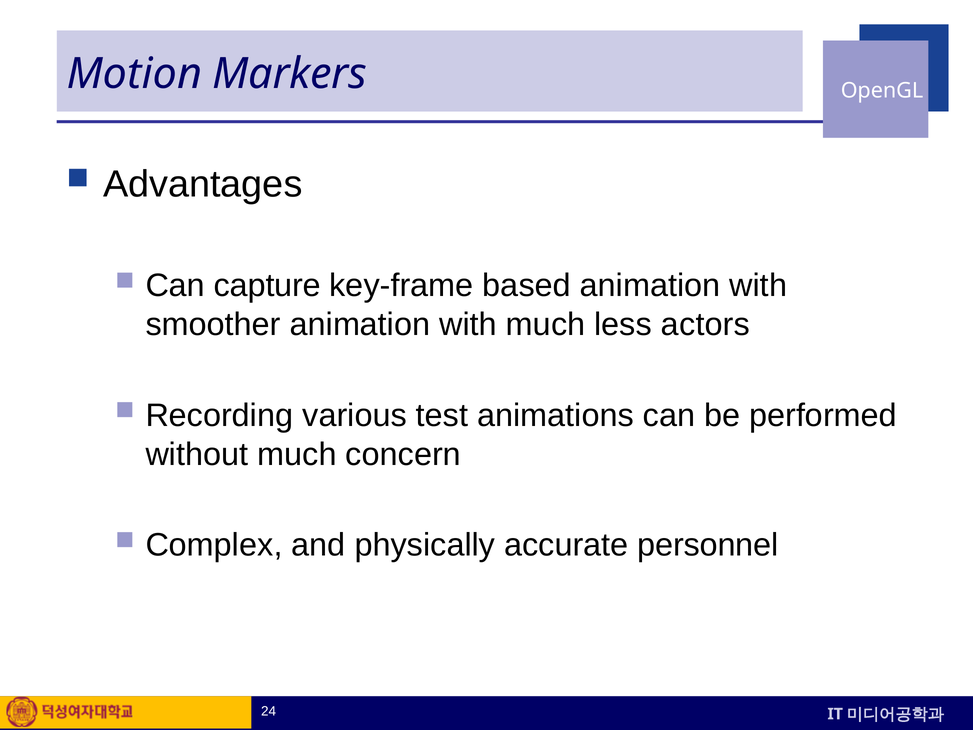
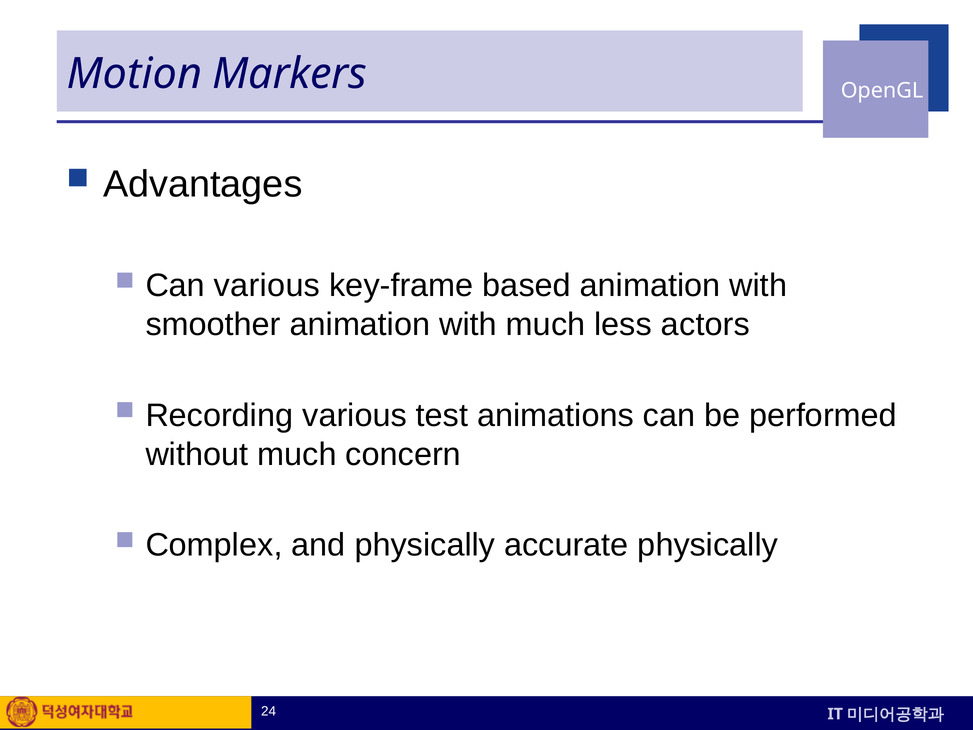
Can capture: capture -> various
accurate personnel: personnel -> physically
